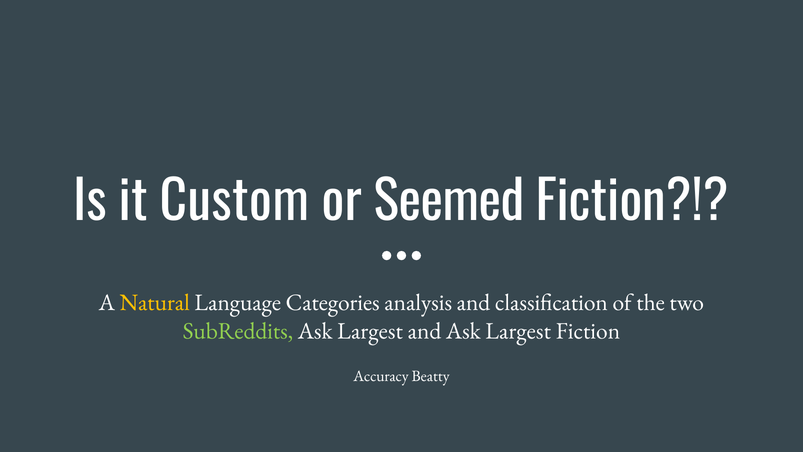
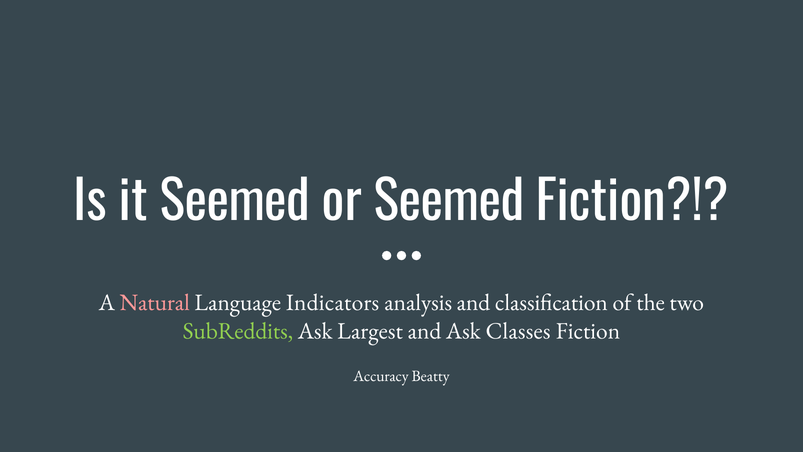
it Custom: Custom -> Seemed
Natural colour: yellow -> pink
Categories: Categories -> Indicators
and Ask Largest: Largest -> Classes
